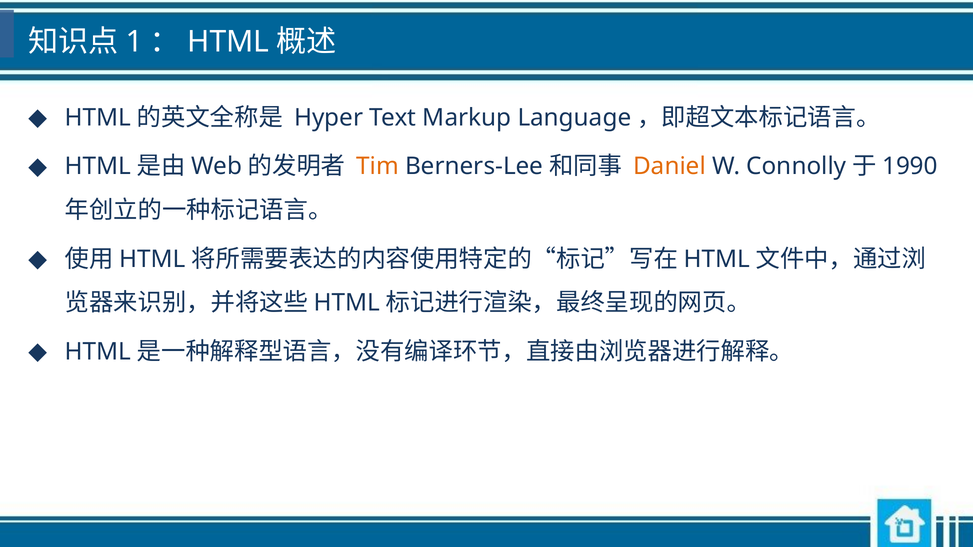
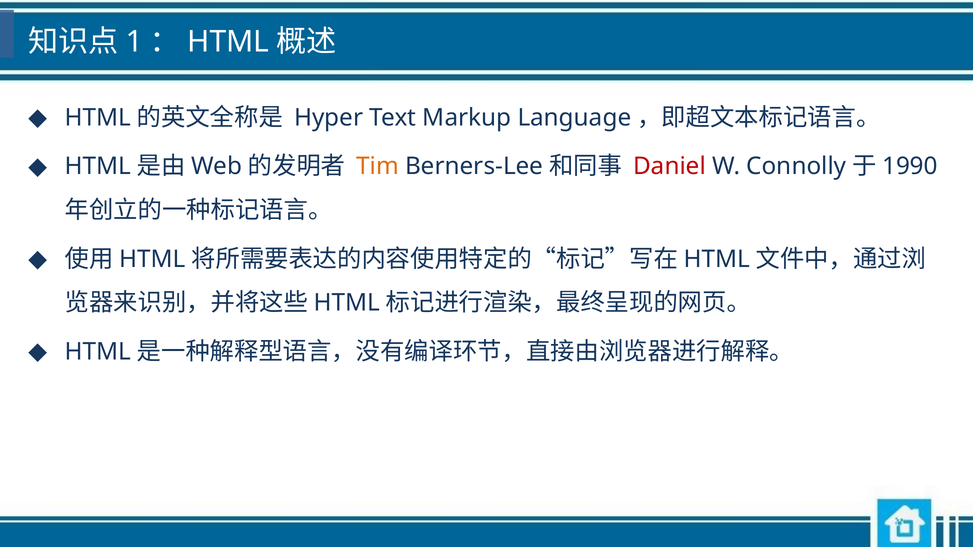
Daniel colour: orange -> red
